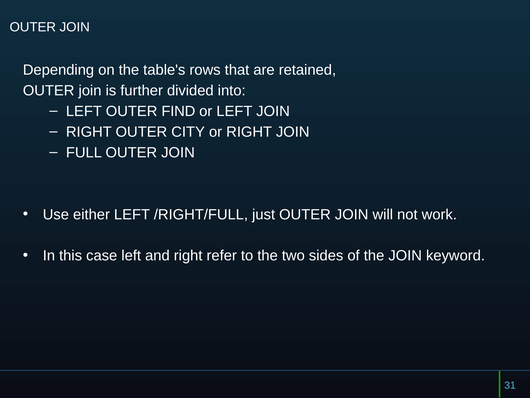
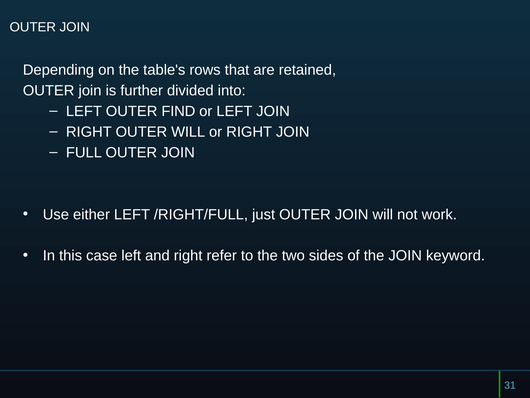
OUTER CITY: CITY -> WILL
